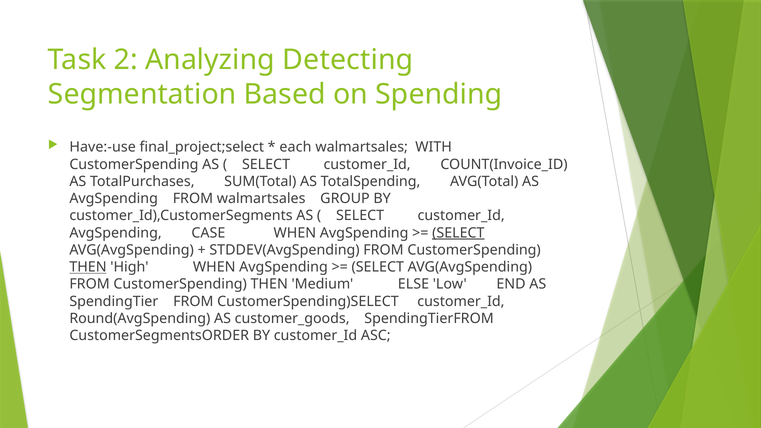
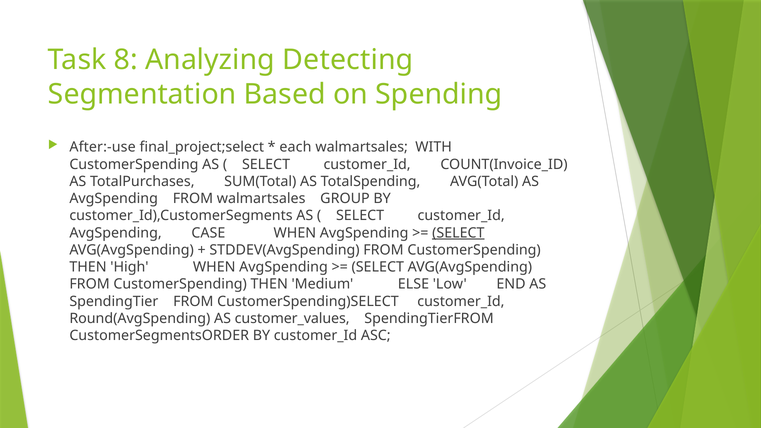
2: 2 -> 8
Have:-use: Have:-use -> After:-use
THEN at (88, 267) underline: present -> none
customer_goods: customer_goods -> customer_values
